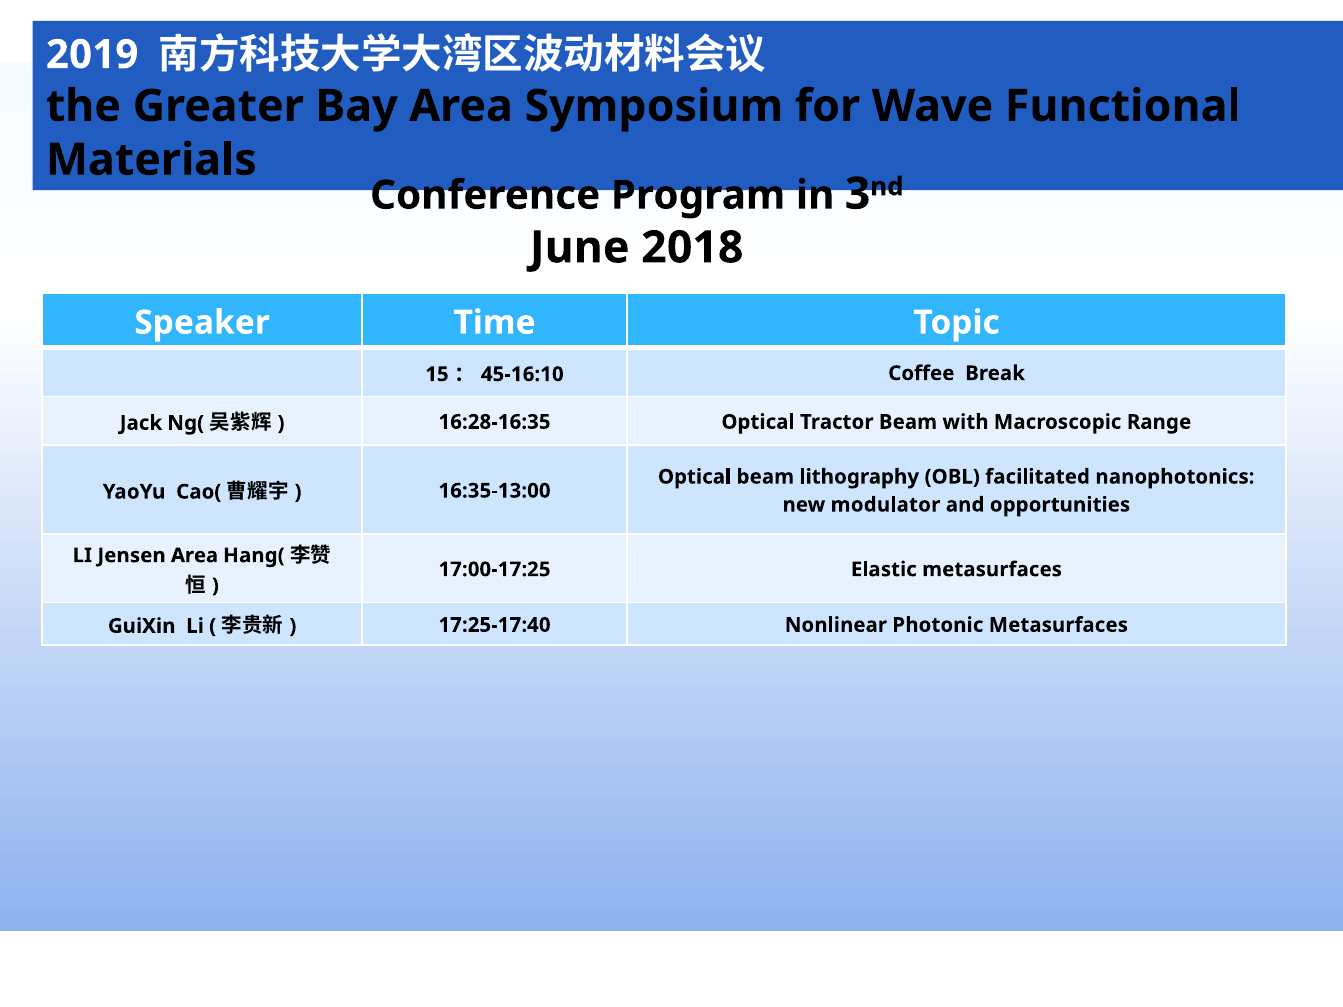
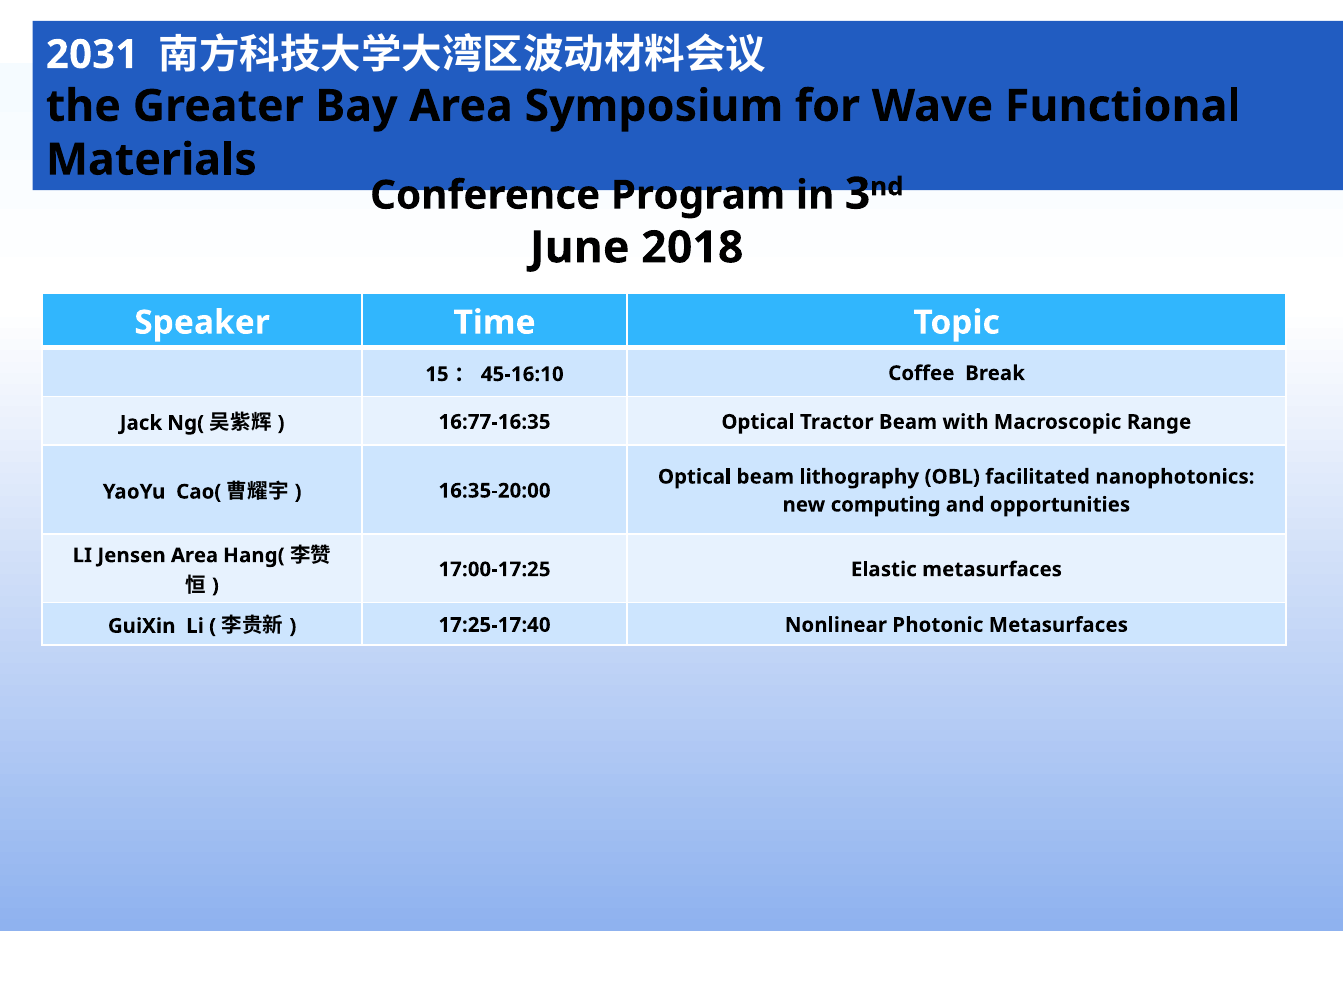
2019: 2019 -> 2031
16:28-16:35: 16:28-16:35 -> 16:77-16:35
16:35-13:00: 16:35-13:00 -> 16:35-20:00
modulator: modulator -> computing
